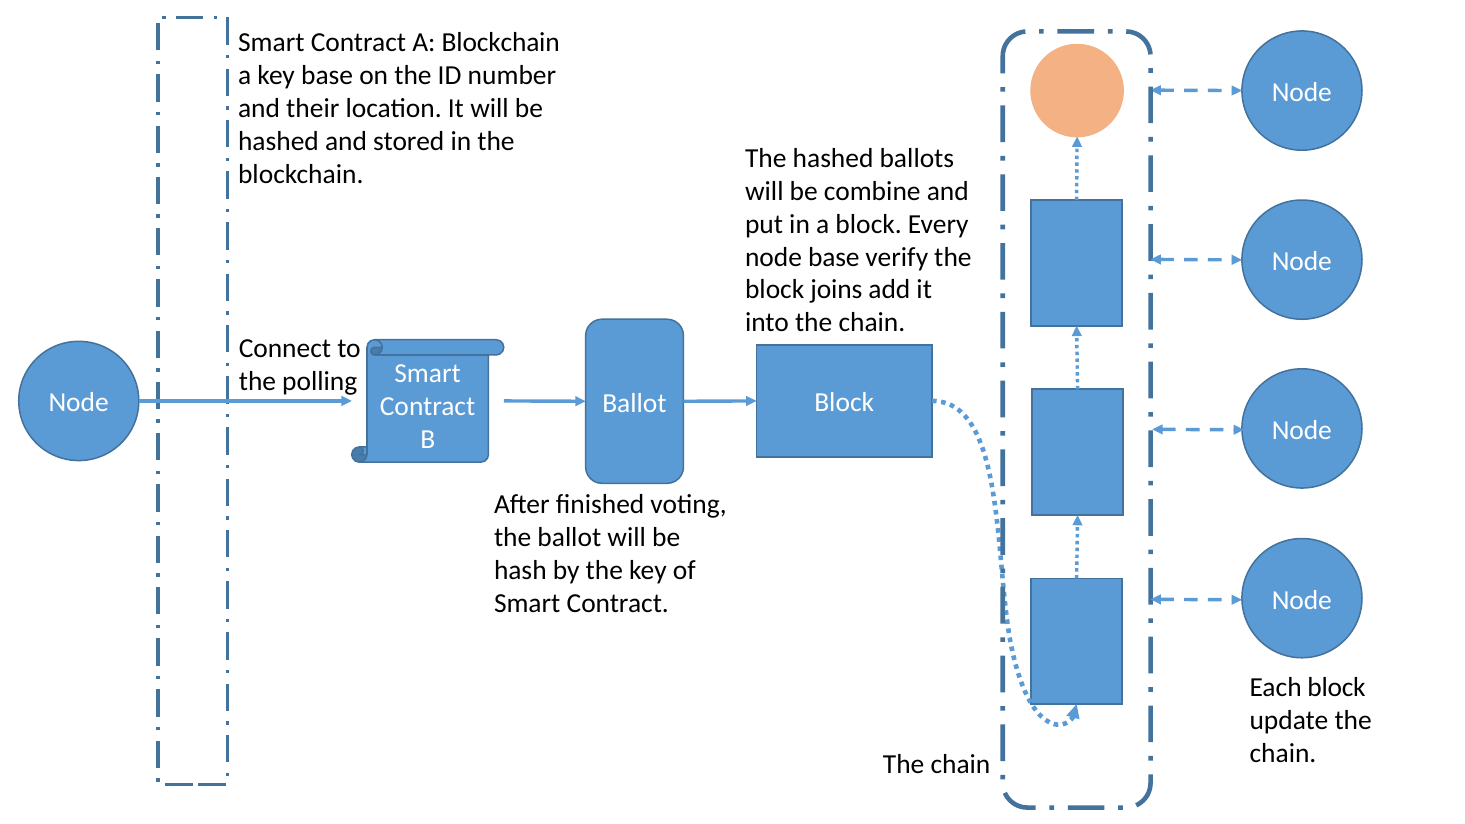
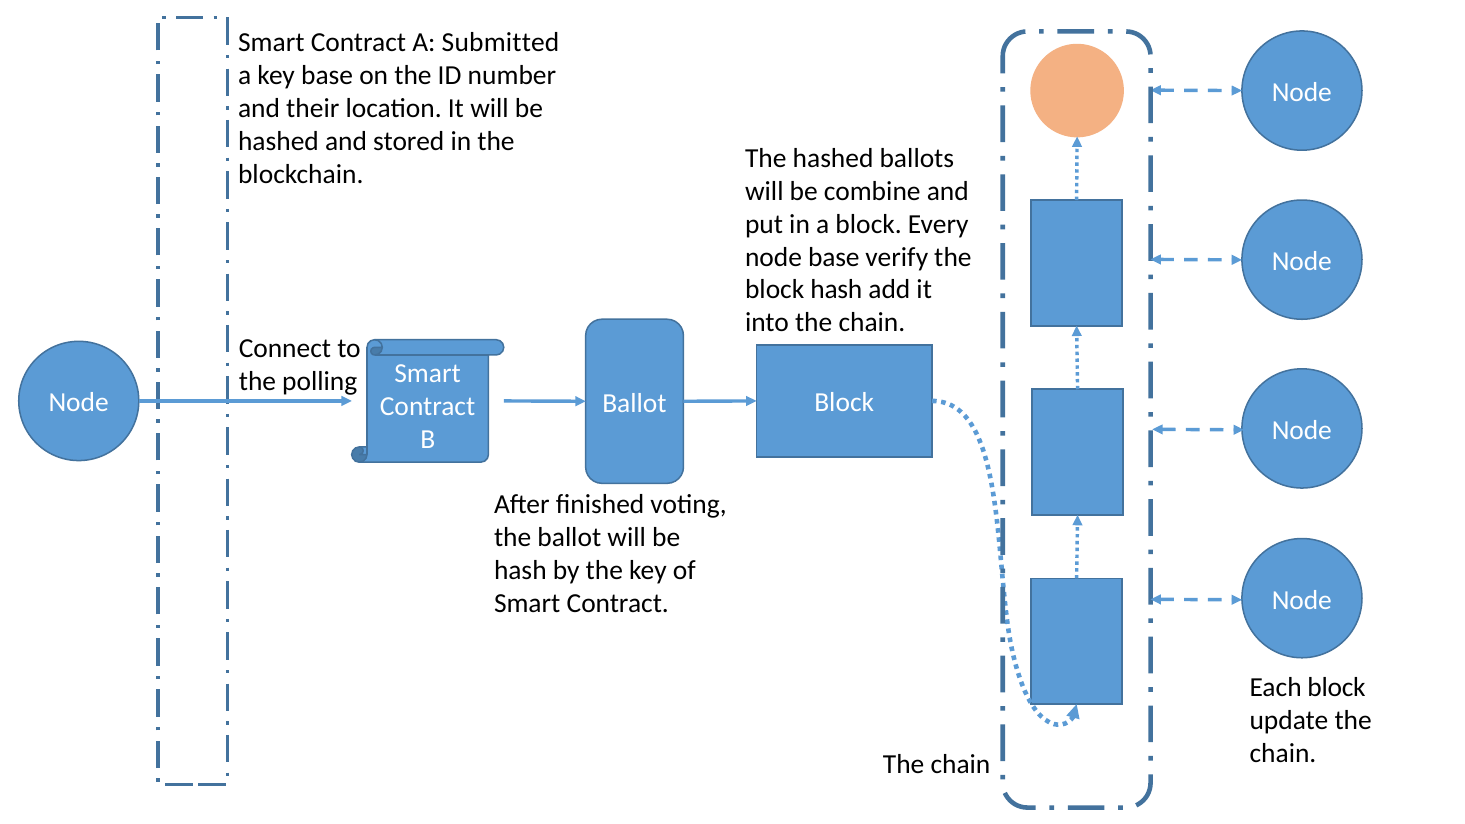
A Blockchain: Blockchain -> Submitted
block joins: joins -> hash
